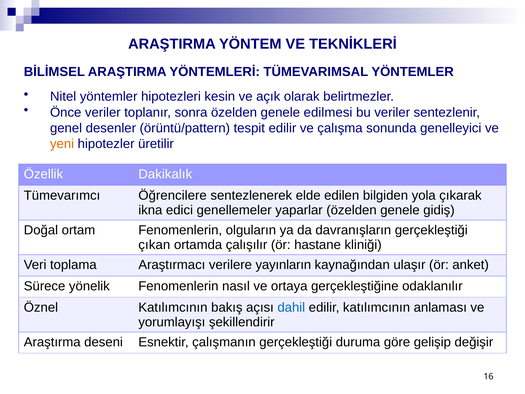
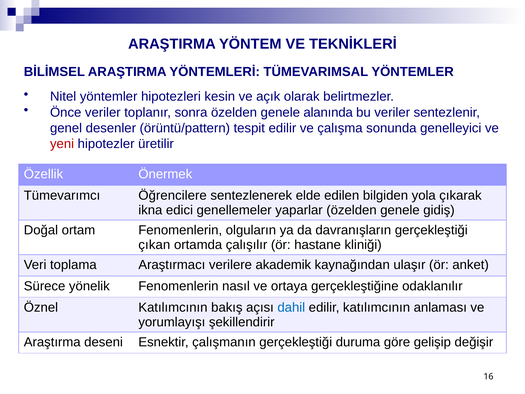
edilmesi: edilmesi -> alanında
yeni colour: orange -> red
Dakikalık: Dakikalık -> Önermek
yayınların: yayınların -> akademik
